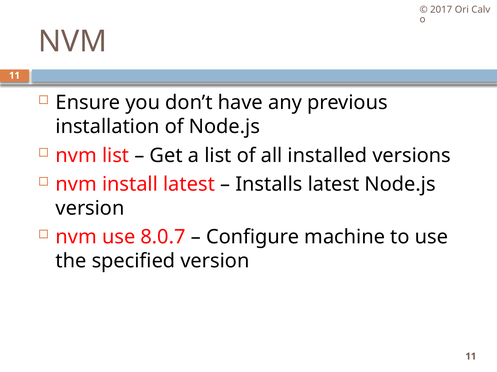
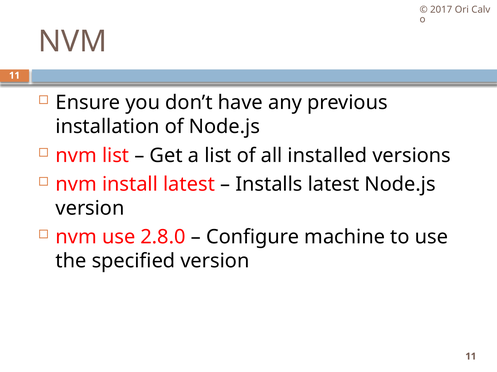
8.0.7: 8.0.7 -> 2.8.0
